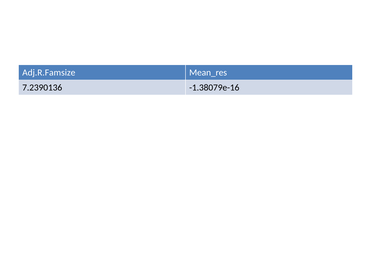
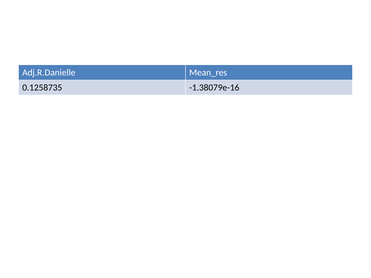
Adj.R.Famsize: Adj.R.Famsize -> Adj.R.Danielle
7.2390136: 7.2390136 -> 0.1258735
